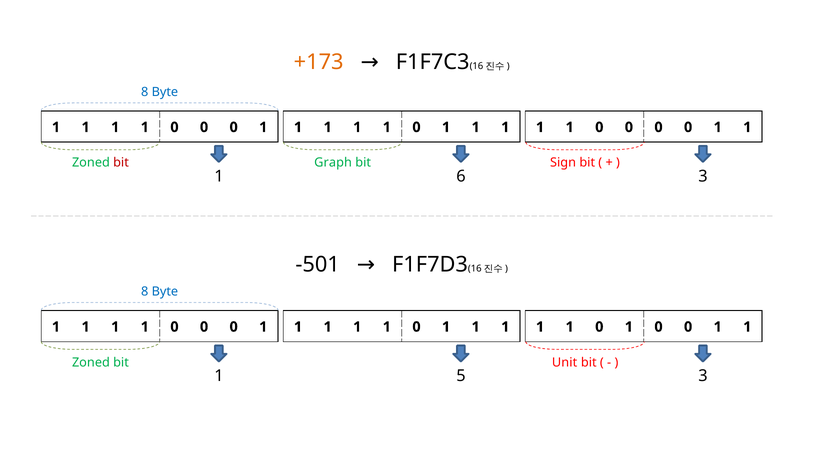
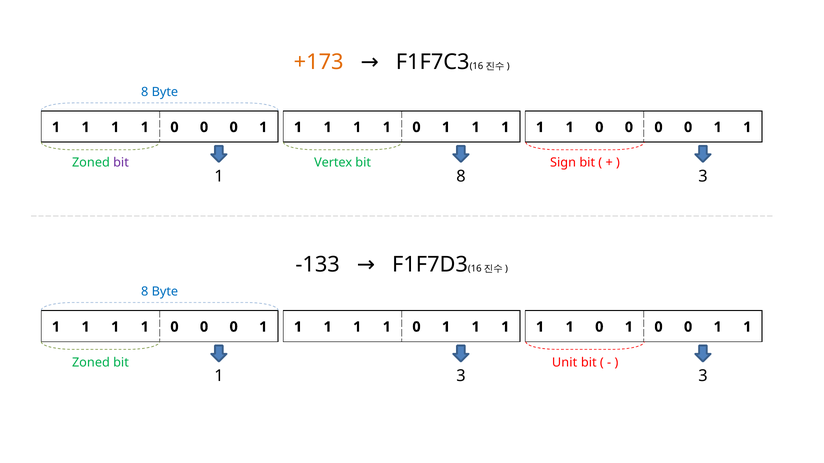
bit at (121, 163) colour: red -> purple
Graph: Graph -> Vertex
1 6: 6 -> 8
-501: -501 -> -133
1 5: 5 -> 3
